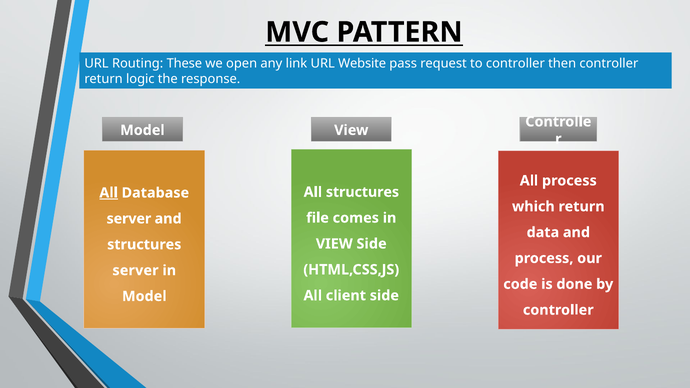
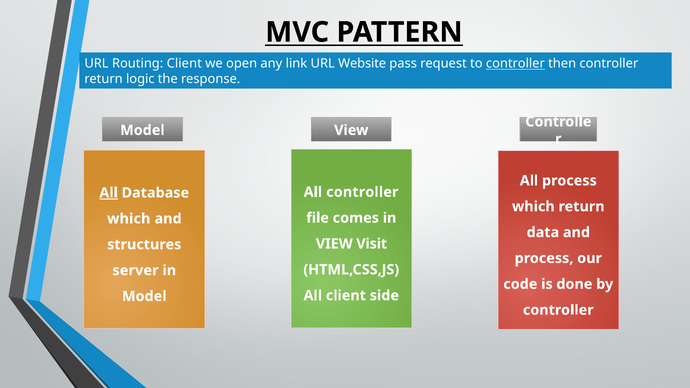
Routing These: These -> Client
controller at (515, 64) underline: none -> present
All structures: structures -> controller
server at (129, 219): server -> which
VIEW Side: Side -> Visit
